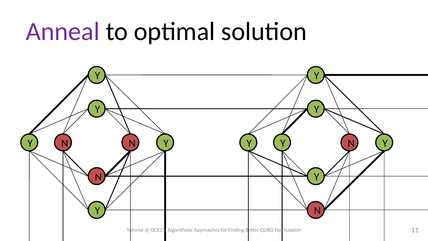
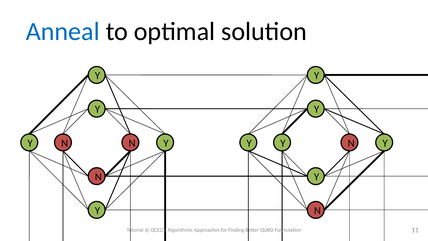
Anneal colour: purple -> blue
